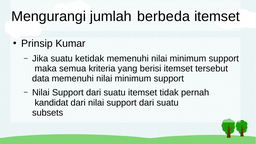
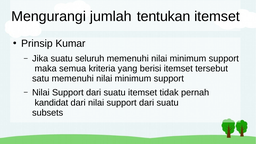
berbeda: berbeda -> tentukan
ketidak: ketidak -> seluruh
data: data -> satu
